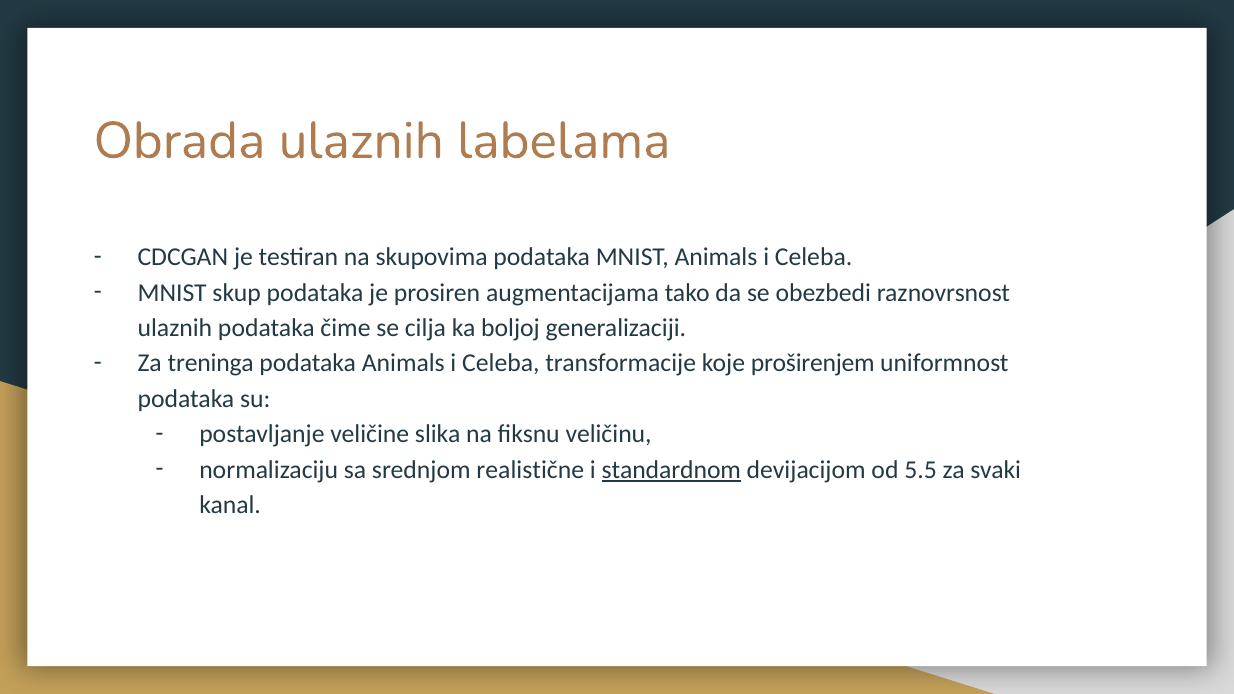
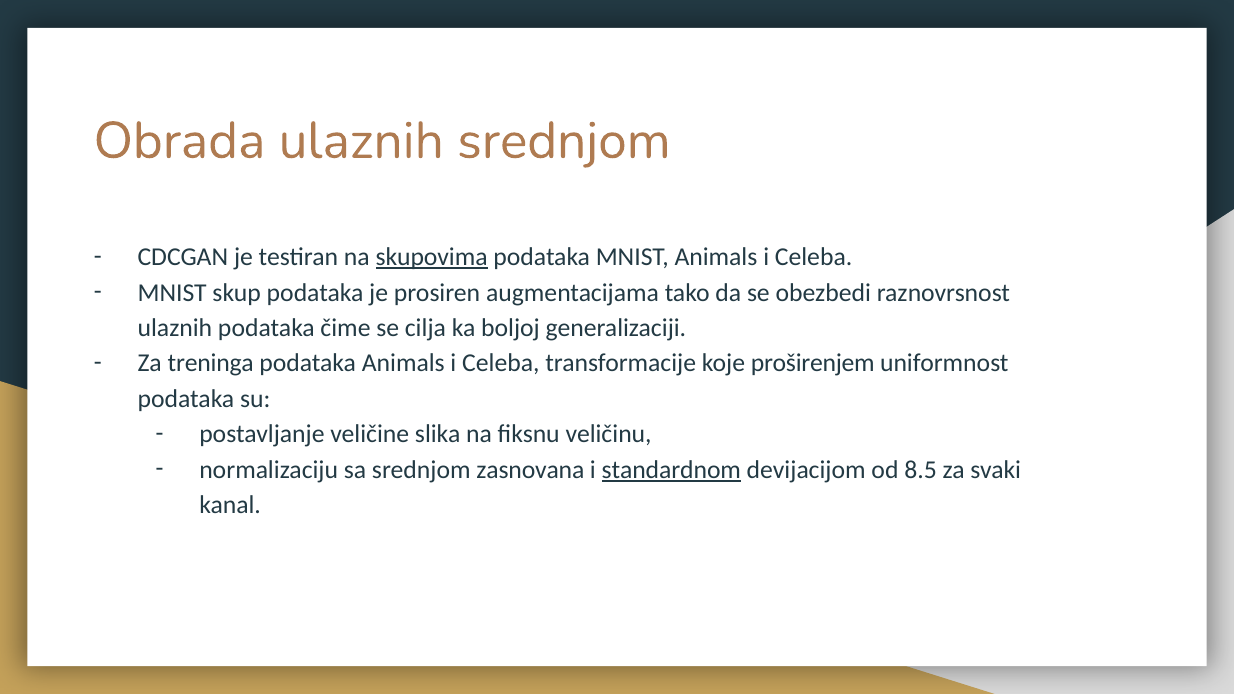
ulaznih labelama: labelama -> srednjom
skupovima underline: none -> present
realistične: realistične -> zasnovana
5.5: 5.5 -> 8.5
